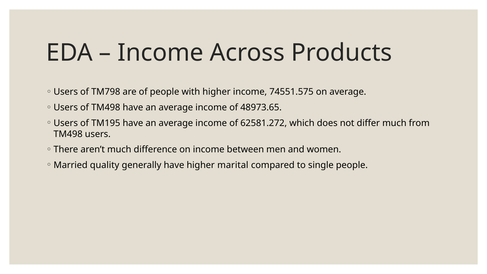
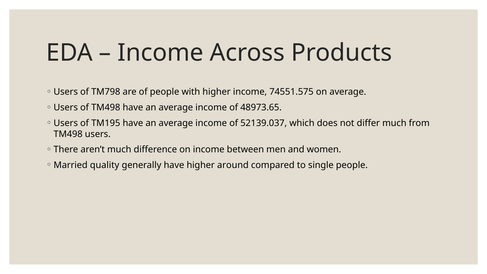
62581.272: 62581.272 -> 52139.037
marital: marital -> around
